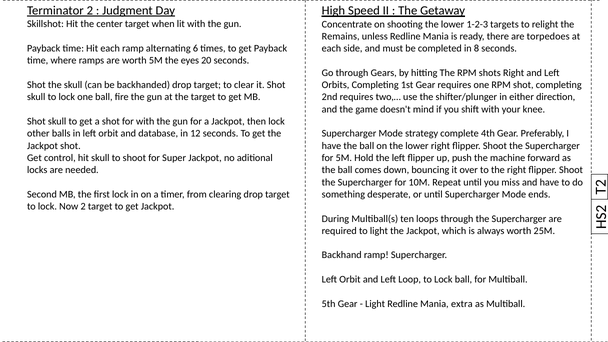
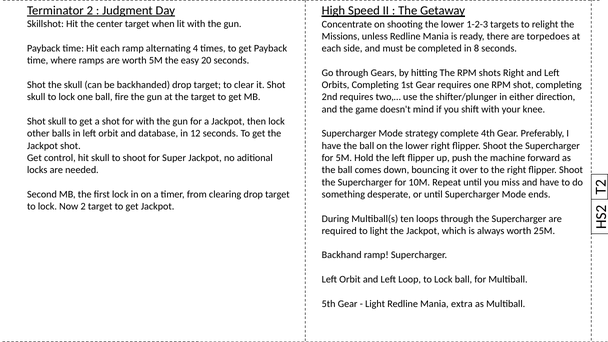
Remains: Remains -> Missions
6: 6 -> 4
eyes: eyes -> easy
